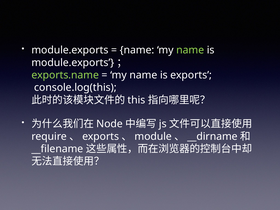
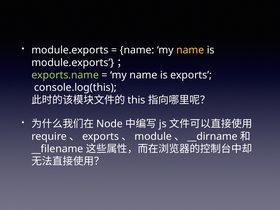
name at (190, 50) colour: light green -> yellow
